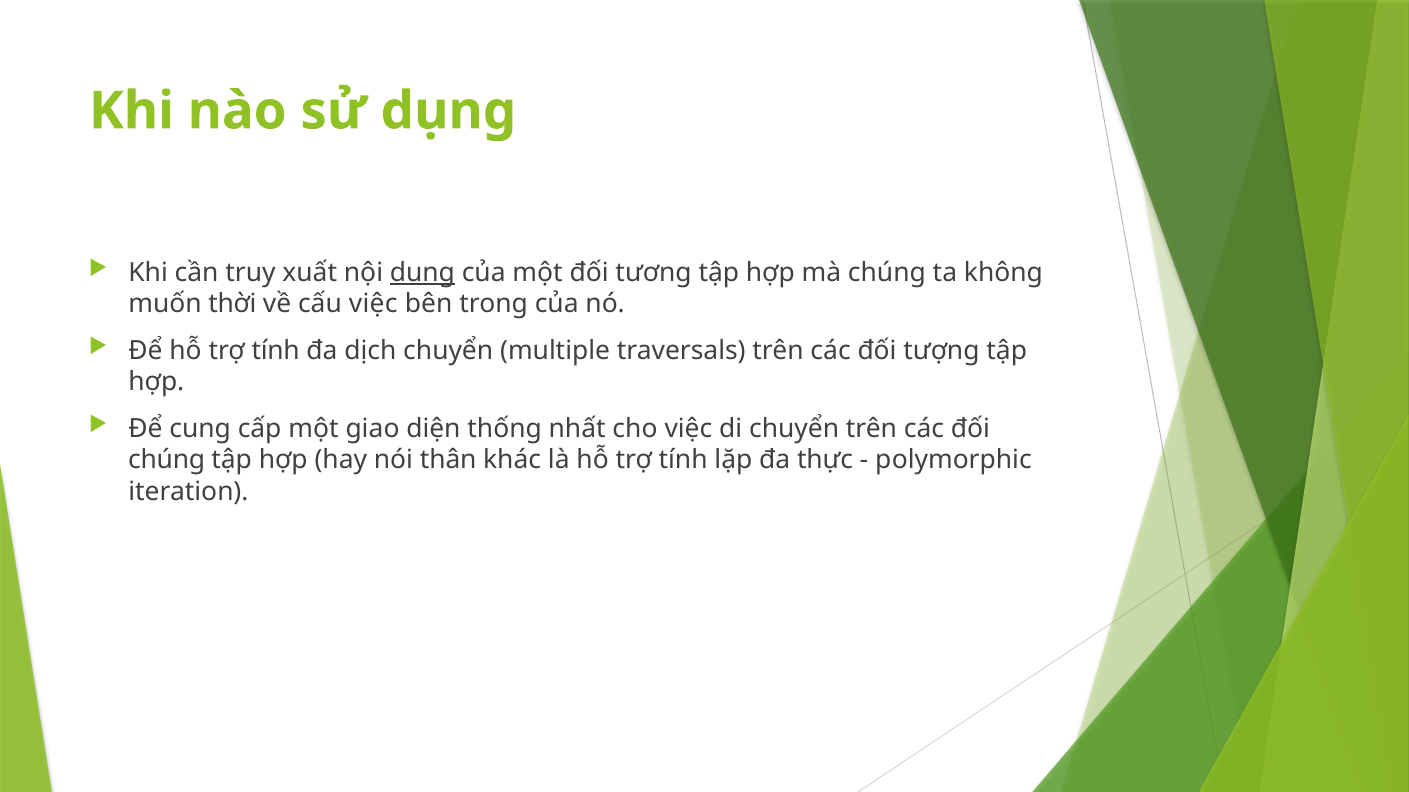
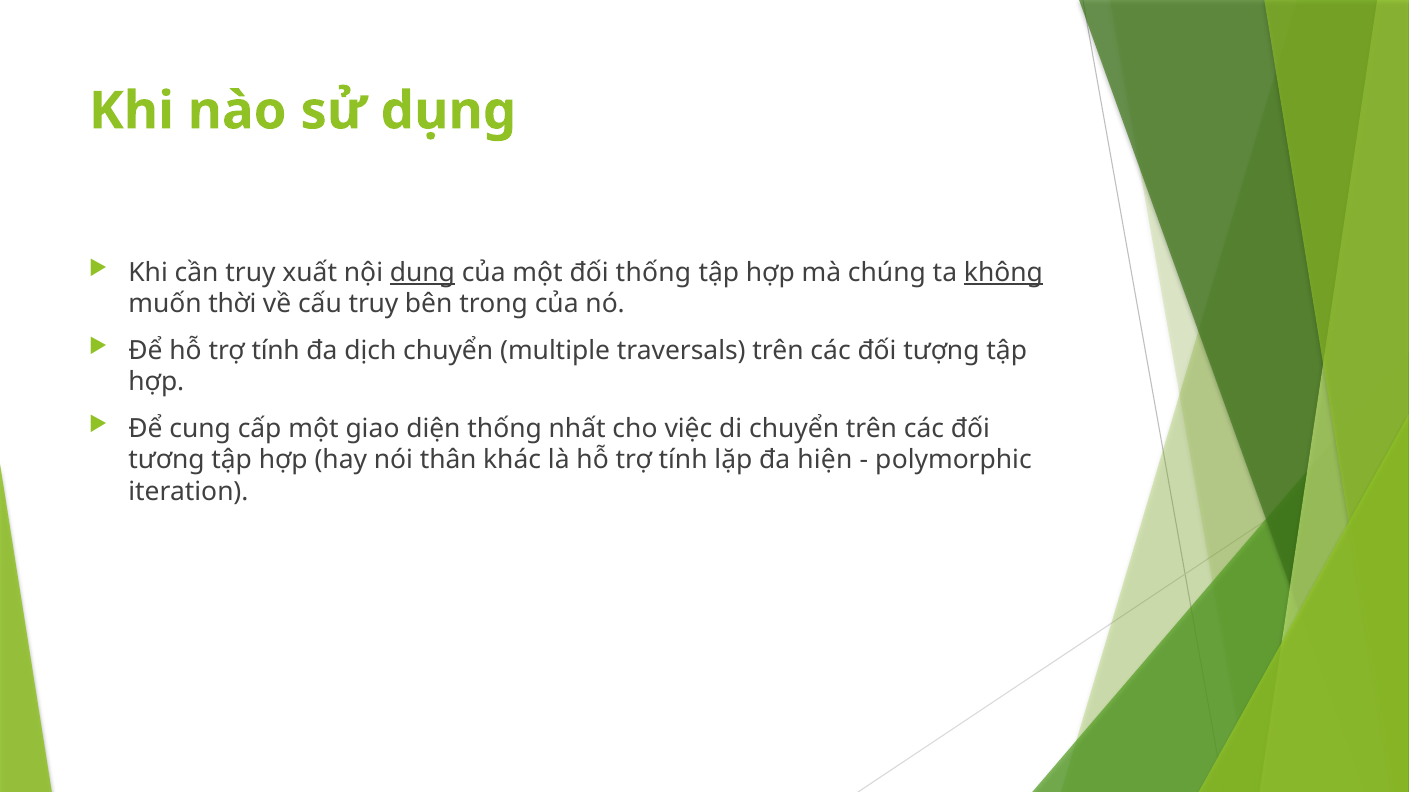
đối tương: tương -> thống
không underline: none -> present
cấu việc: việc -> truy
chúng at (167, 461): chúng -> tương
thực: thực -> hiện
